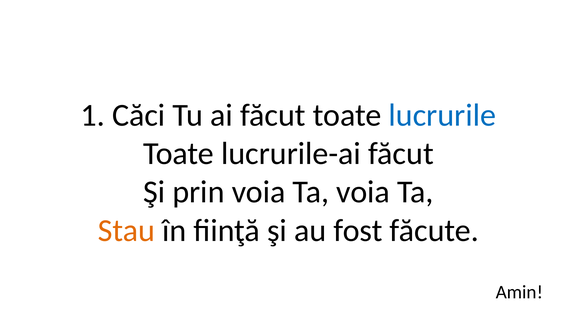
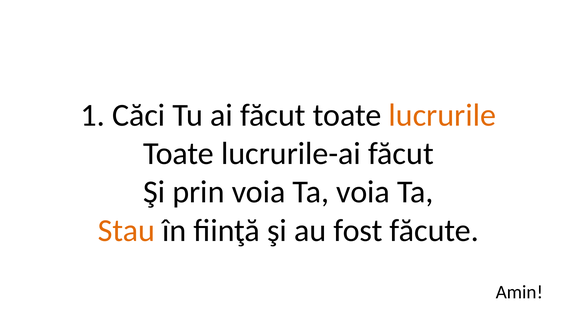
lucrurile colour: blue -> orange
